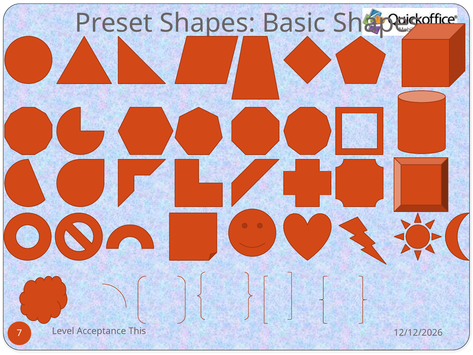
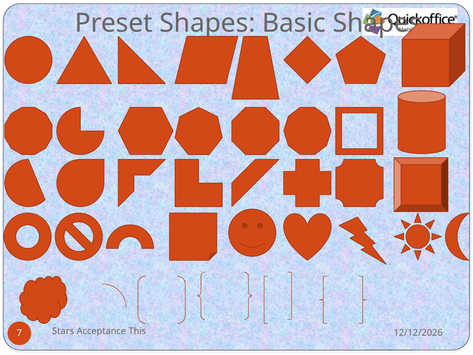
Level: Level -> Stars
